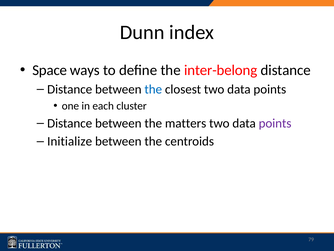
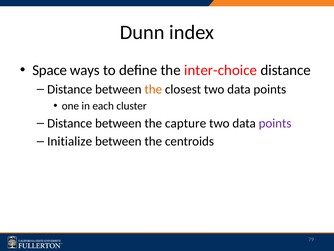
inter-belong: inter-belong -> inter-choice
the at (153, 89) colour: blue -> orange
matters: matters -> capture
